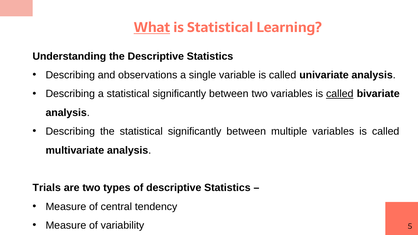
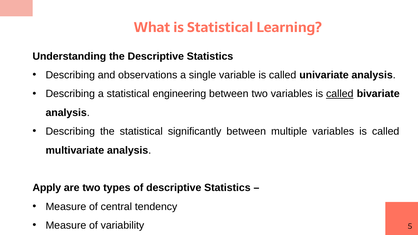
What underline: present -> none
a statistical significantly: significantly -> engineering
Trials: Trials -> Apply
